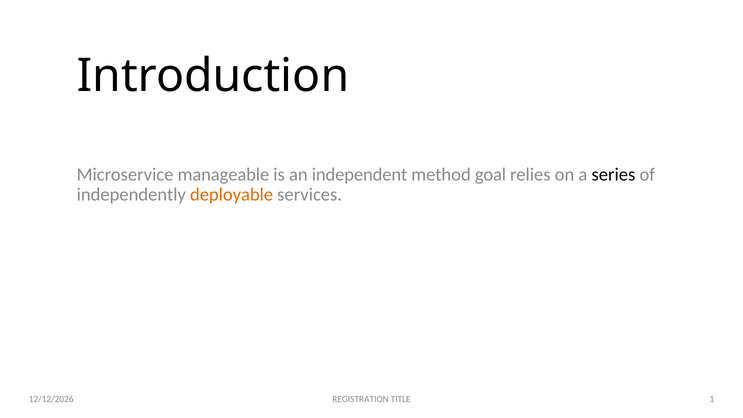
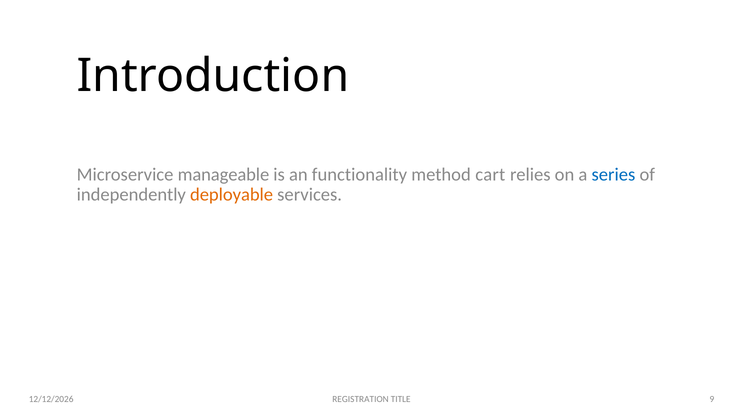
independent: independent -> functionality
goal: goal -> cart
series colour: black -> blue
1: 1 -> 9
